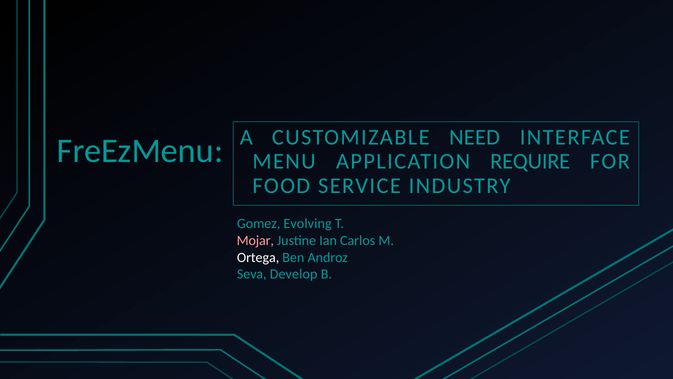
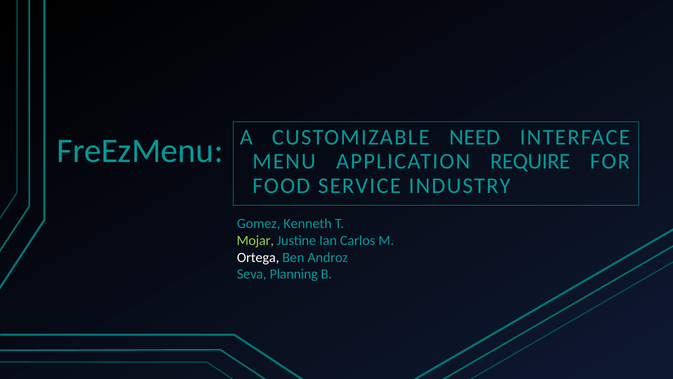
Evolving: Evolving -> Kenneth
Mojar colour: pink -> light green
Develop: Develop -> Planning
